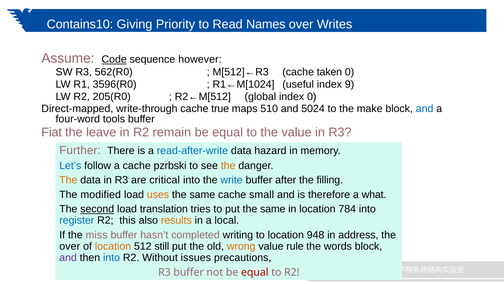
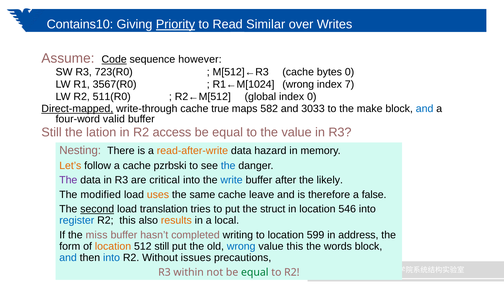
Priority underline: none -> present
Names: Names -> Similar
562(R0: 562(R0 -> 723(R0
taken: taken -> bytes
3596(R0: 3596(R0 -> 3567(R0
R1←M[1024 useful: useful -> wrong
9: 9 -> 7
205(R0: 205(R0 -> 511(R0
Direct-mapped underline: none -> present
510: 510 -> 582
5024: 5024 -> 3033
tools: tools -> valid
Fiat at (52, 132): Fiat -> Still
leave: leave -> lation
remain: remain -> access
Further: Further -> Nesting
read-after-write colour: blue -> orange
Let’s colour: blue -> orange
the at (228, 165) colour: orange -> blue
The at (68, 180) colour: orange -> purple
filling: filling -> likely
small: small -> leave
what: what -> false
put the same: same -> struct
784: 784 -> 546
948: 948 -> 599
over at (70, 246): over -> form
wrong at (241, 246) colour: orange -> blue
value rule: rule -> this
and at (68, 257) colour: purple -> blue
R3 buffer: buffer -> within
equal at (255, 272) colour: red -> green
